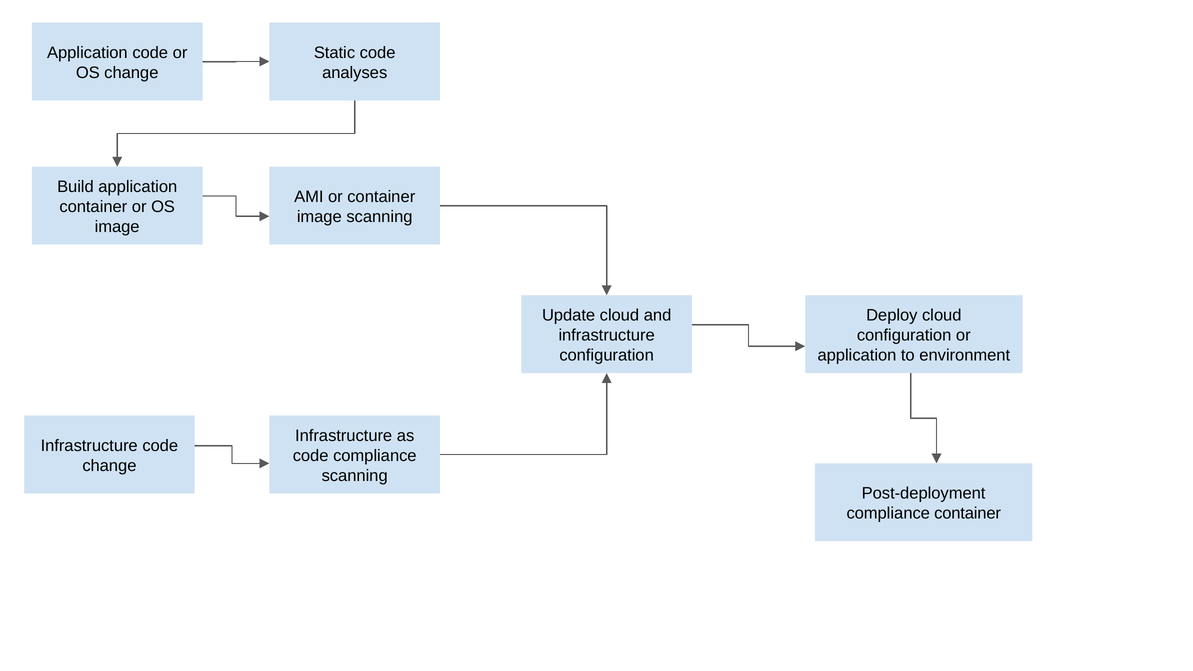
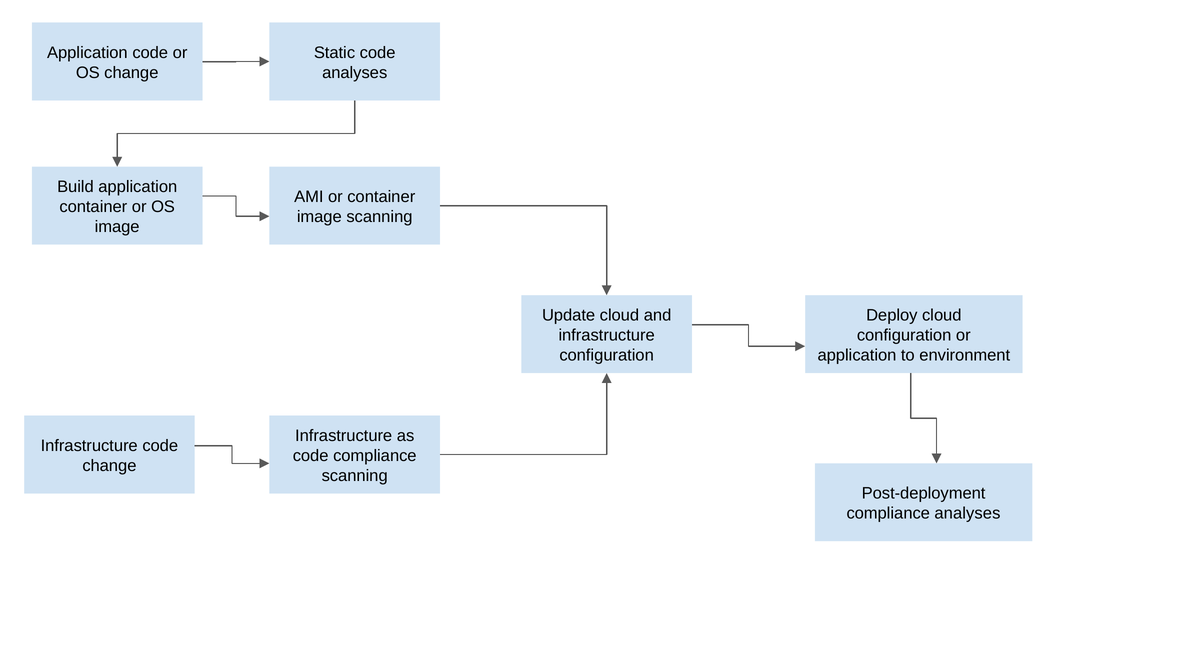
compliance container: container -> analyses
